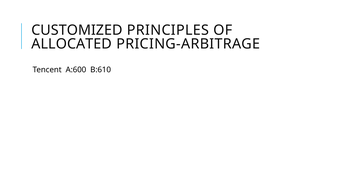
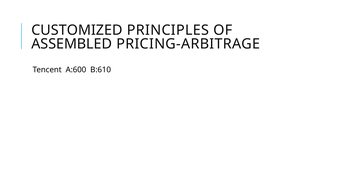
ALLOCATED: ALLOCATED -> ASSEMBLED
